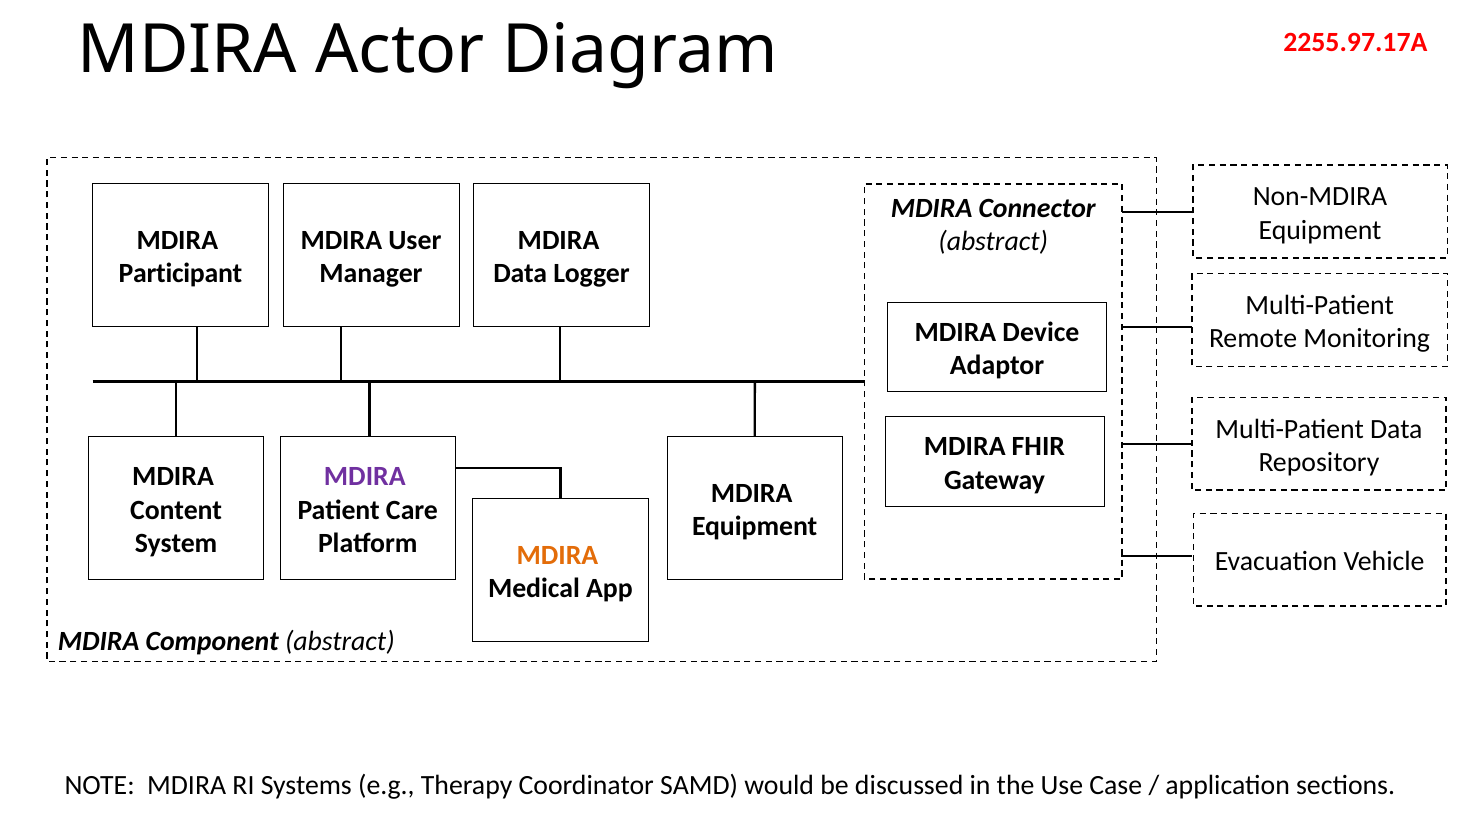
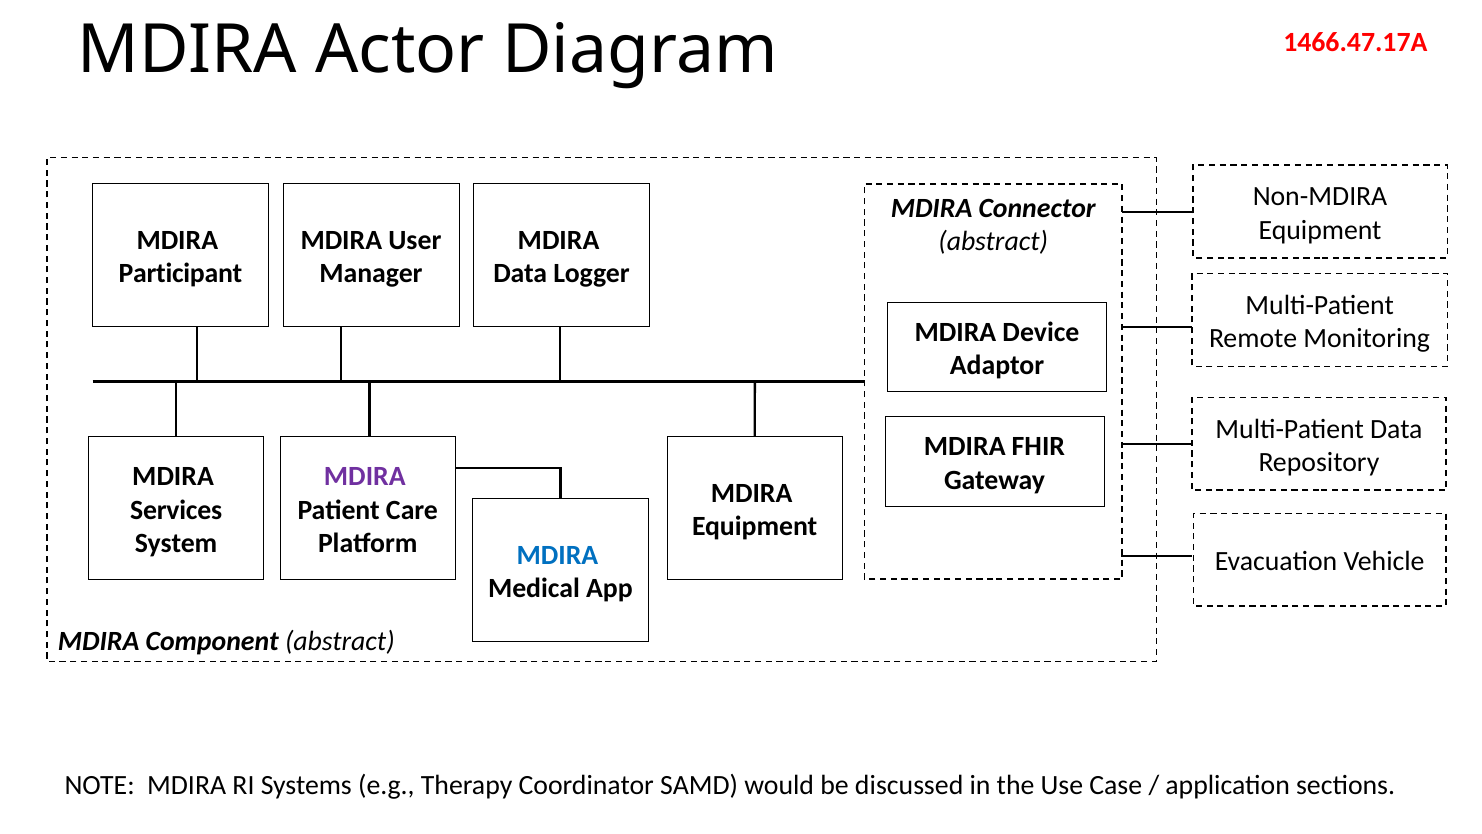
2255.97.17A: 2255.97.17A -> 1466.47.17A
Content: Content -> Services
MDIRA at (557, 555) colour: orange -> blue
